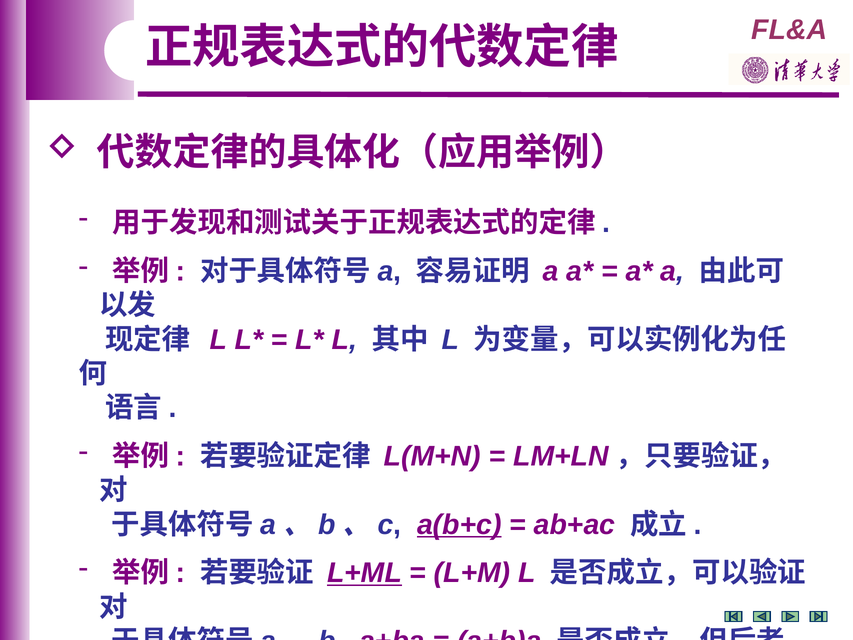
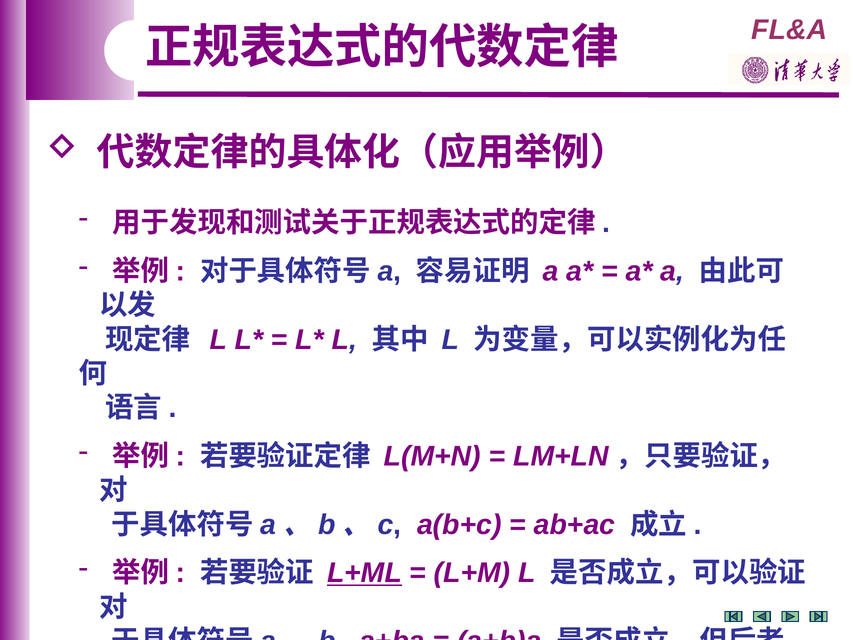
a(b+c underline: present -> none
